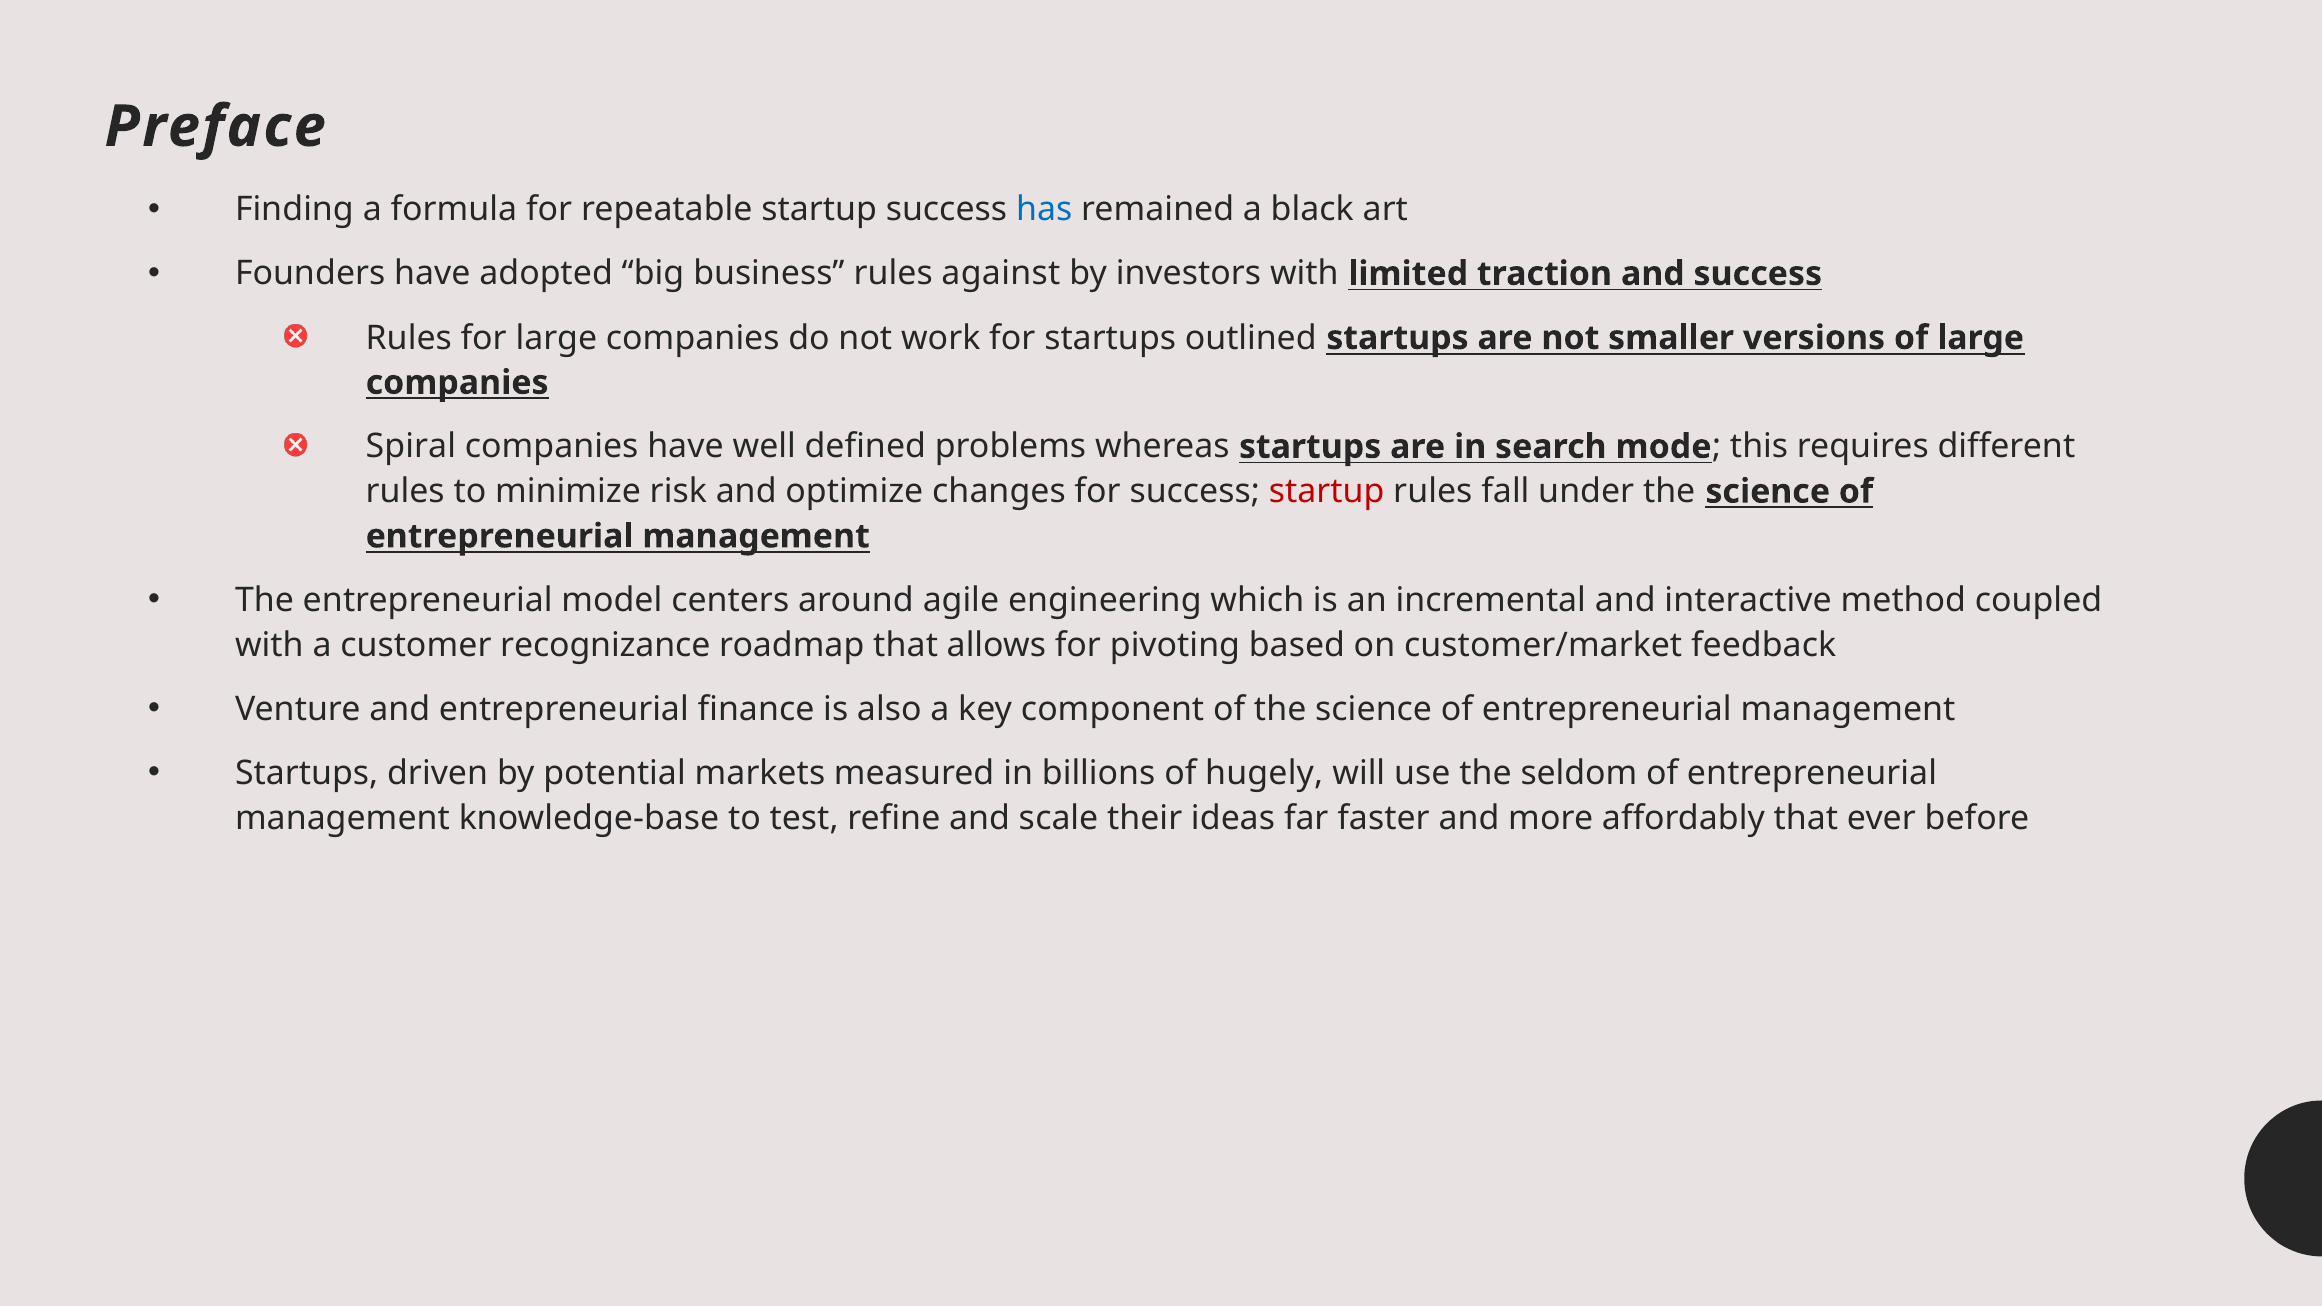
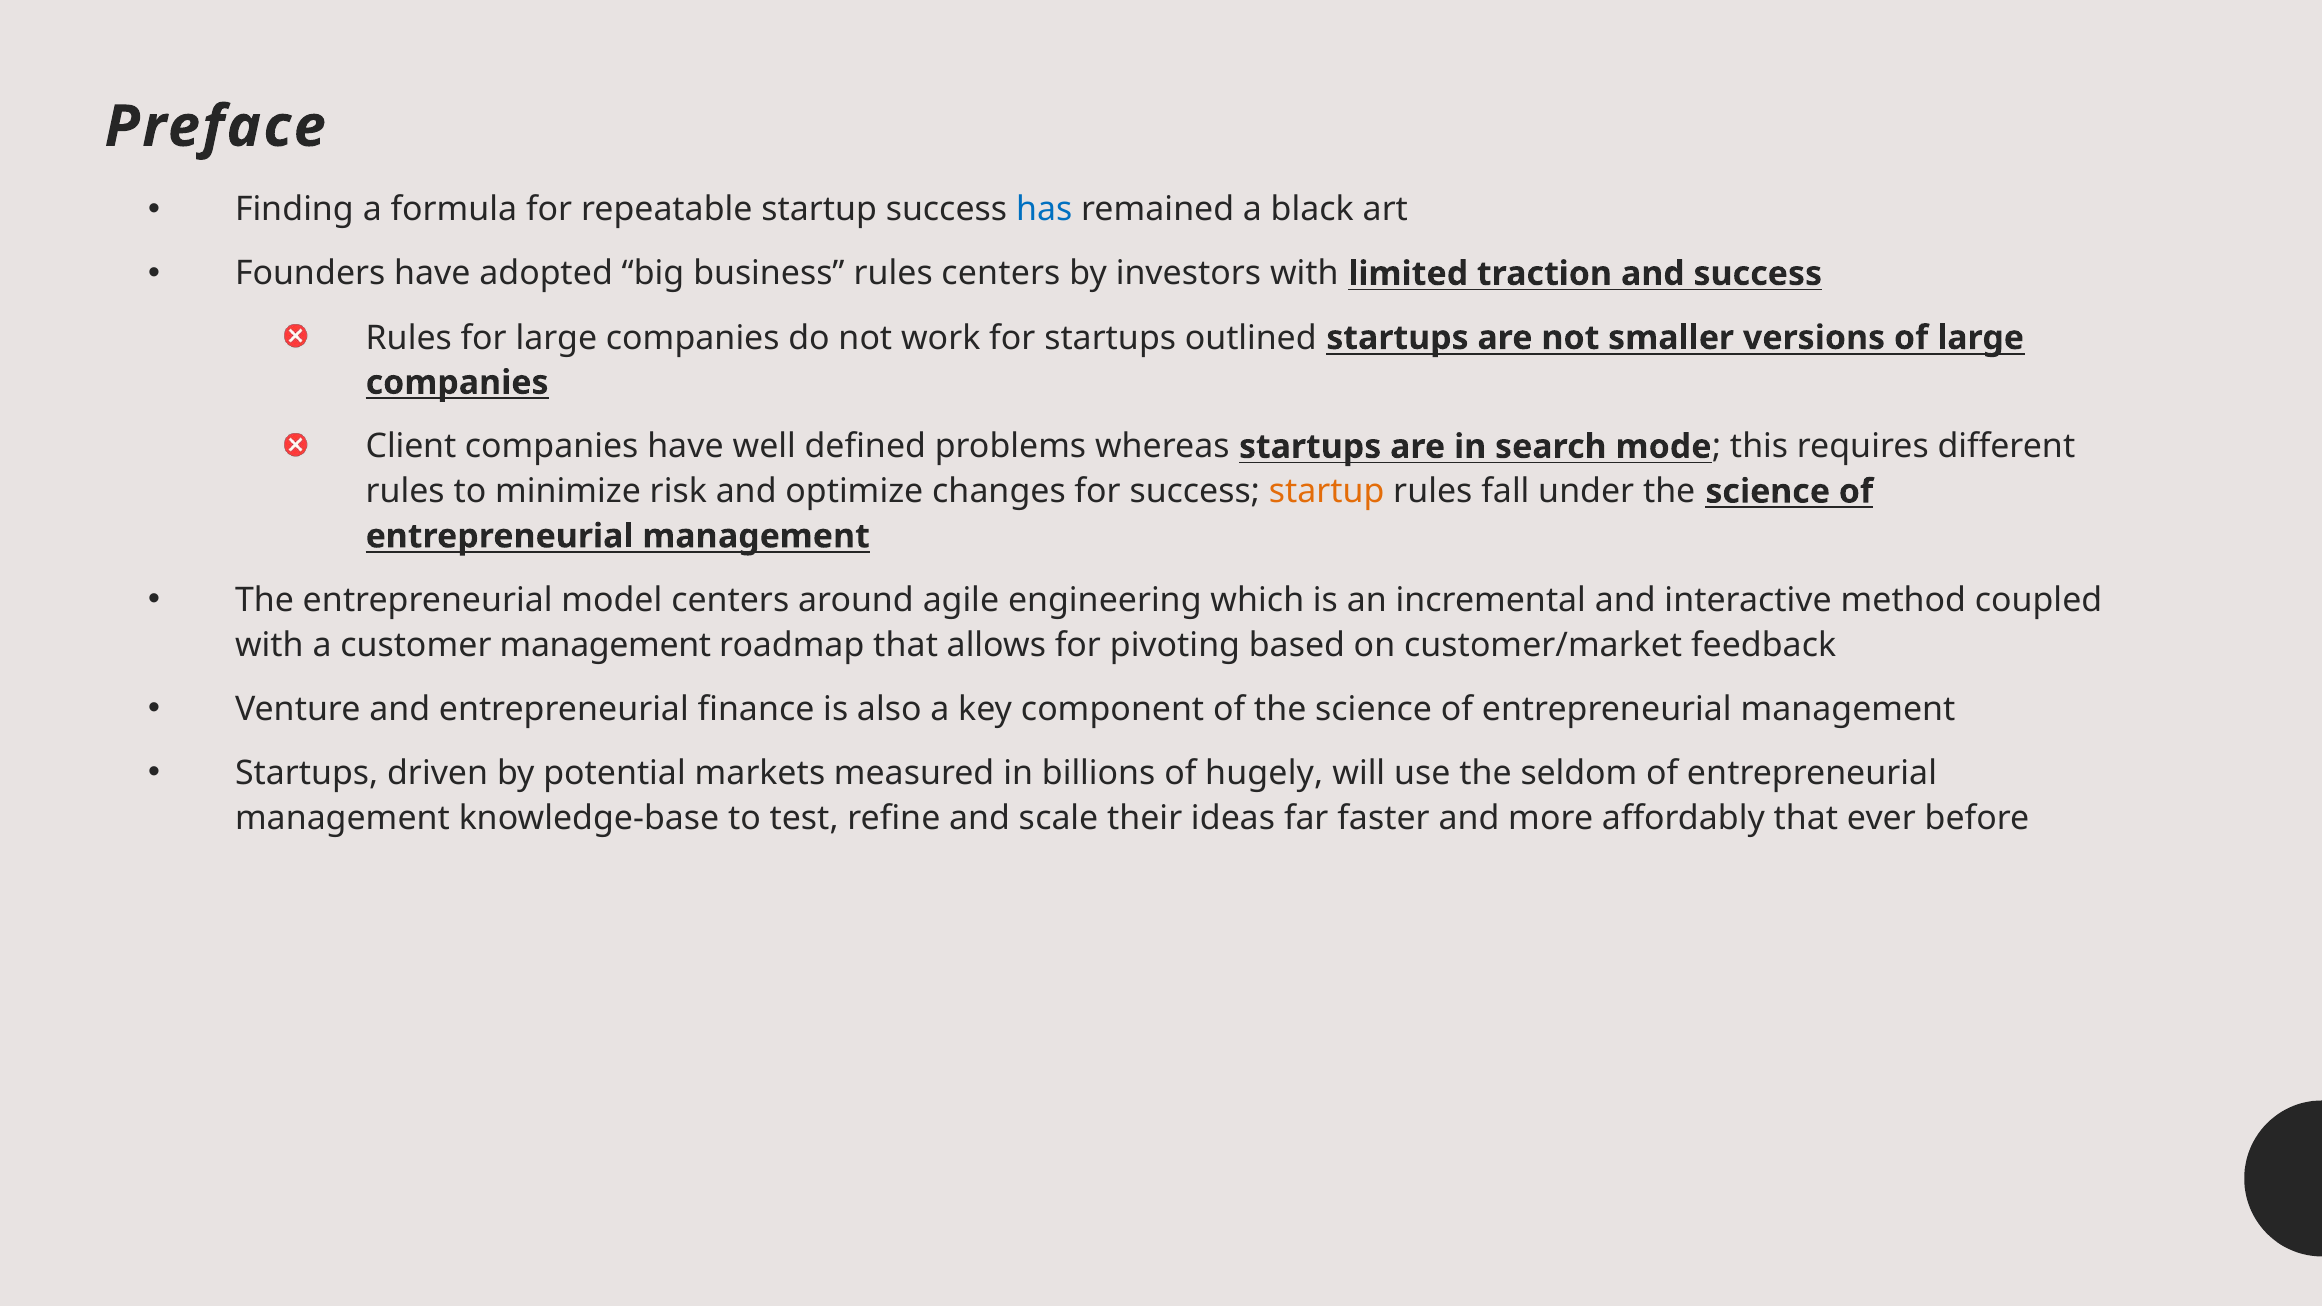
rules against: against -> centers
Spiral: Spiral -> Client
startup at (1327, 492) colour: red -> orange
customer recognizance: recognizance -> management
